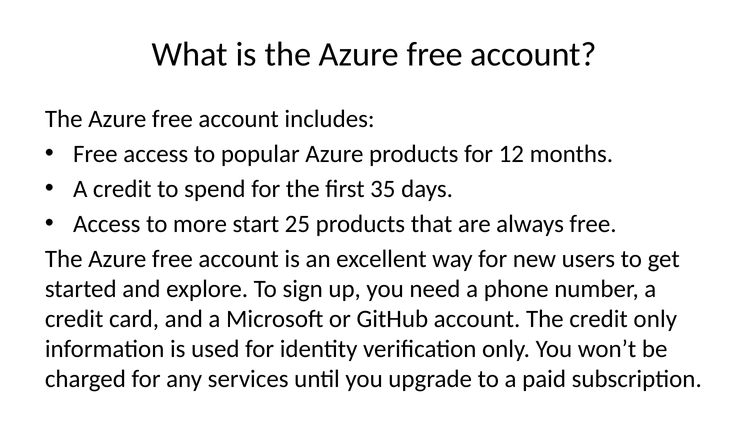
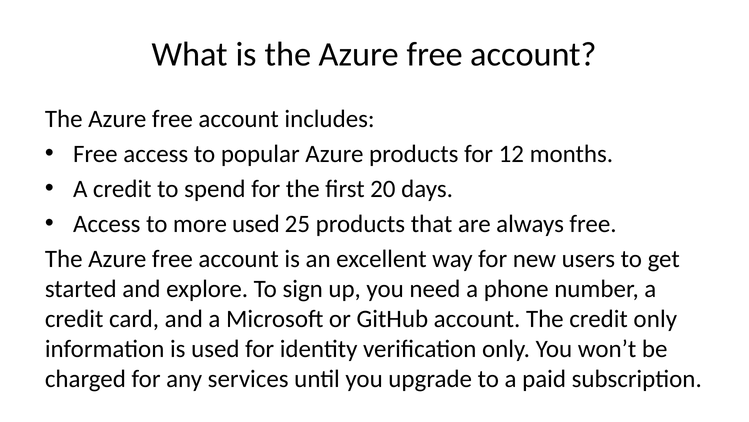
35: 35 -> 20
more start: start -> used
